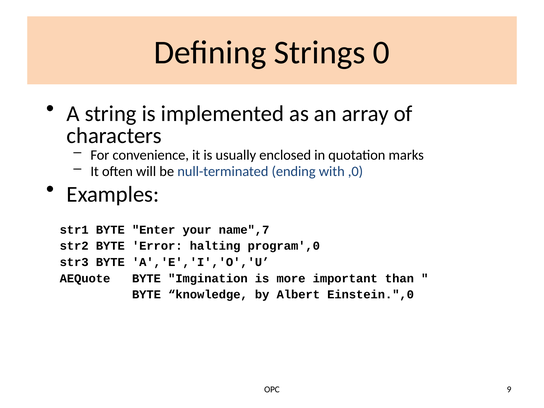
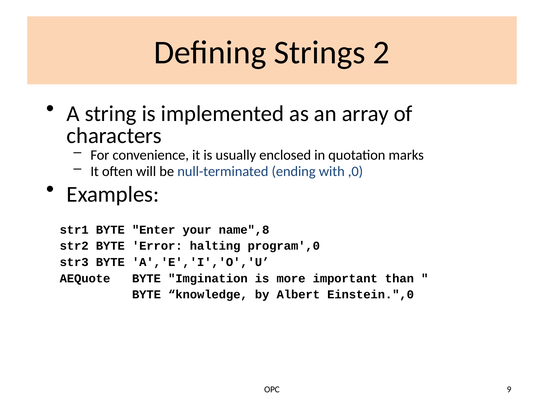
0: 0 -> 2
name",7: name",7 -> name",8
